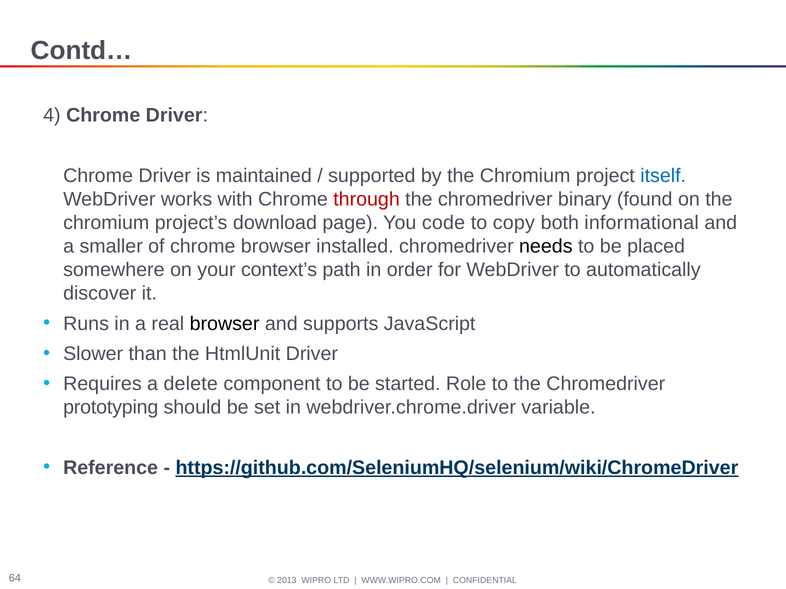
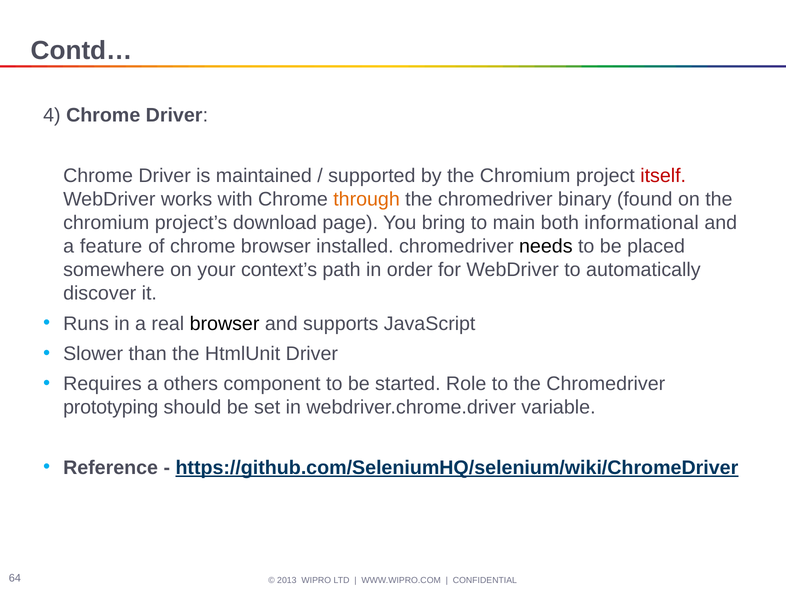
itself colour: blue -> red
through colour: red -> orange
code: code -> bring
copy: copy -> main
smaller: smaller -> feature
delete: delete -> others
